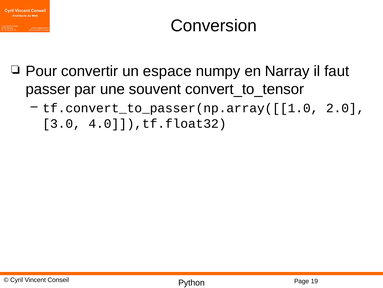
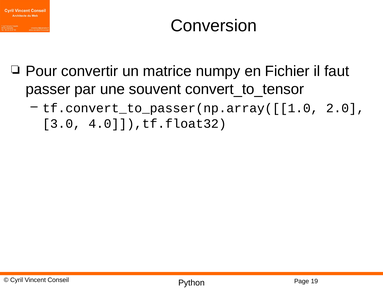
espace: espace -> matrice
Narray: Narray -> Fichier
